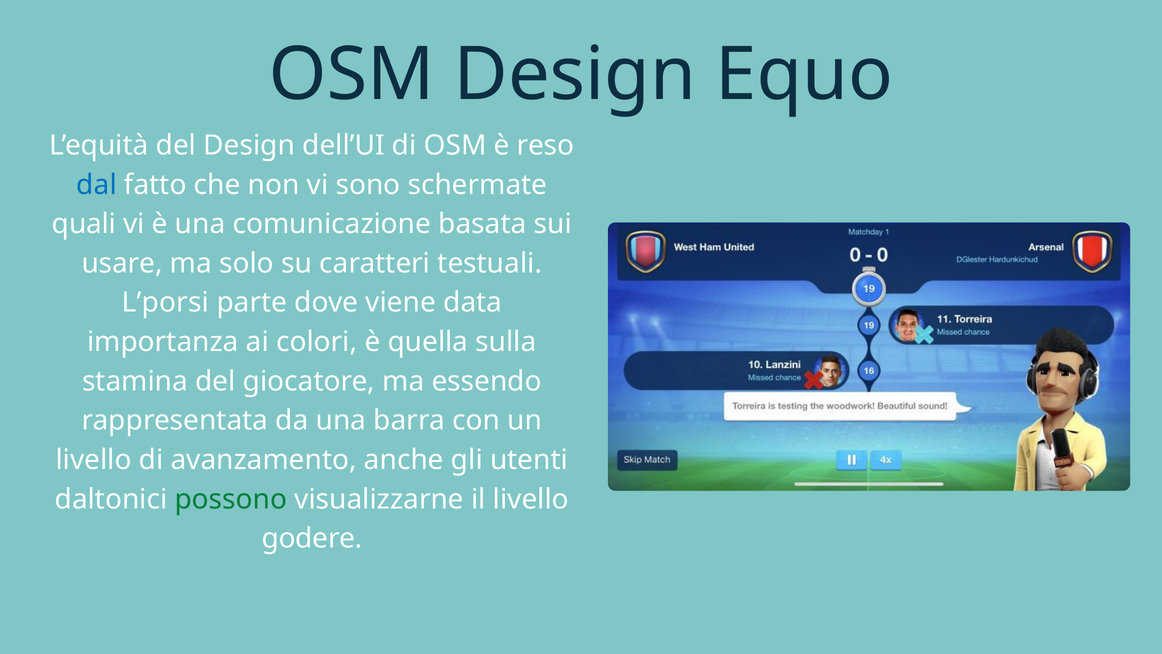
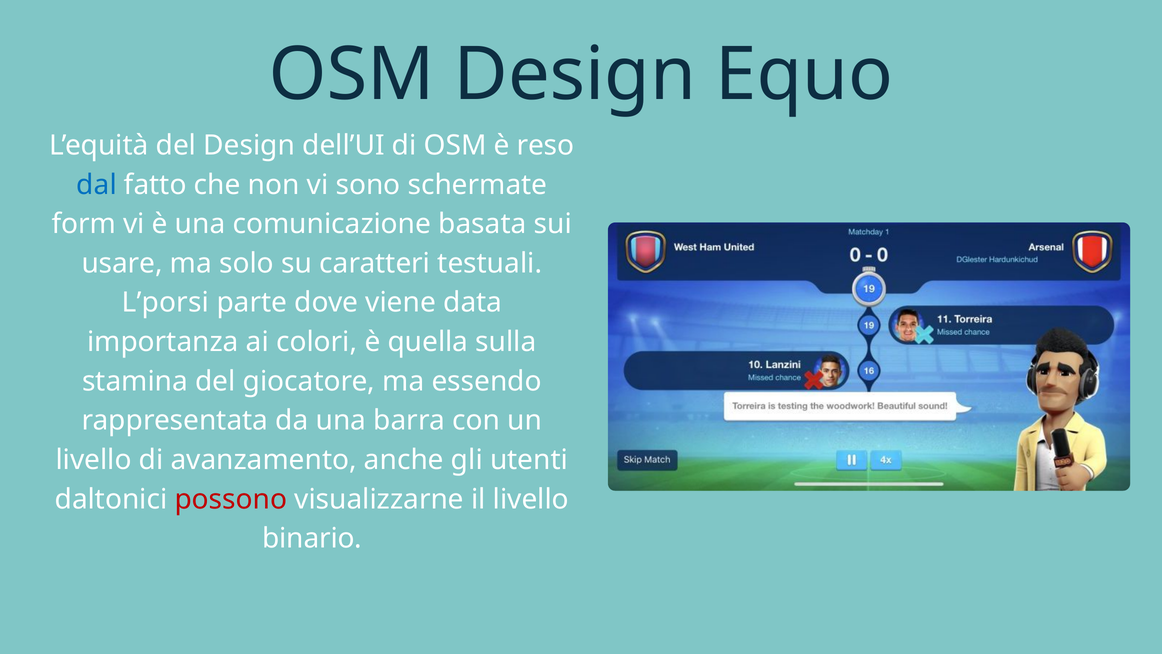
quali: quali -> form
possono colour: green -> red
godere: godere -> binario
